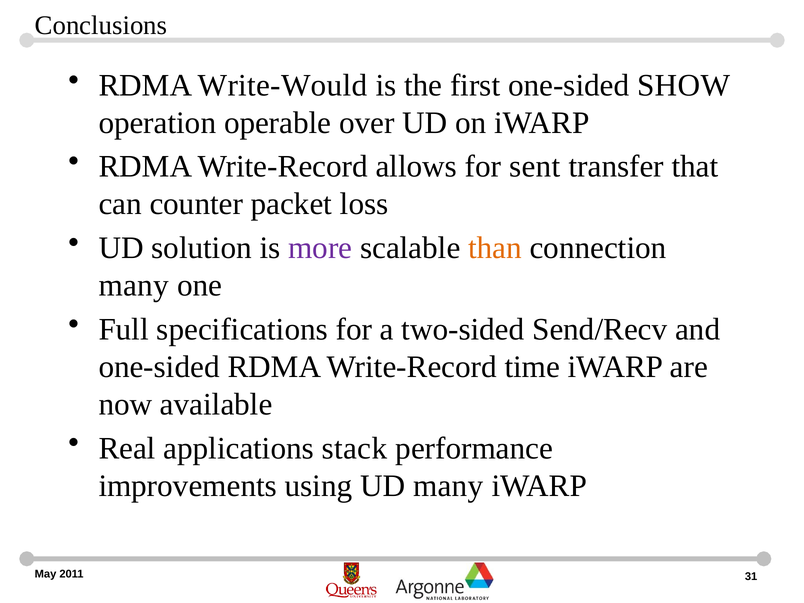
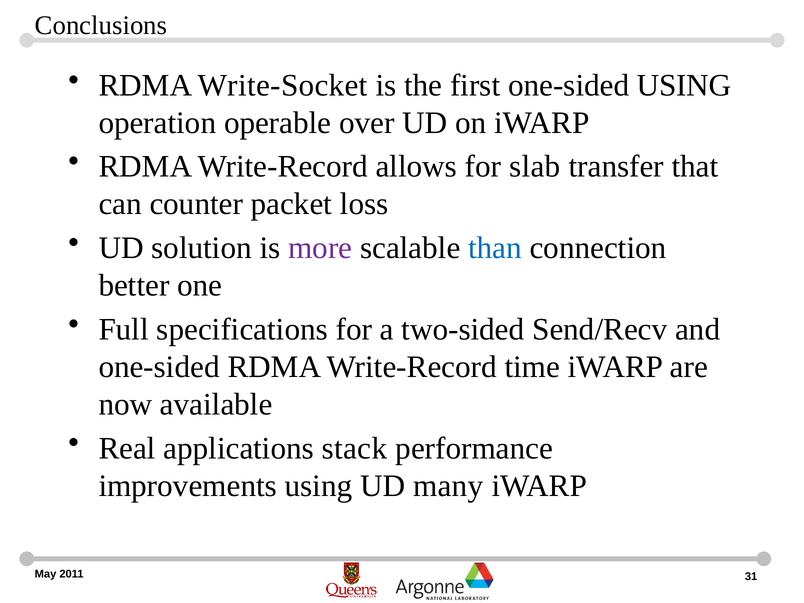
Write-Would: Write-Would -> Write-Socket
one-sided SHOW: SHOW -> USING
sent: sent -> slab
than colour: orange -> blue
many at (134, 286): many -> better
